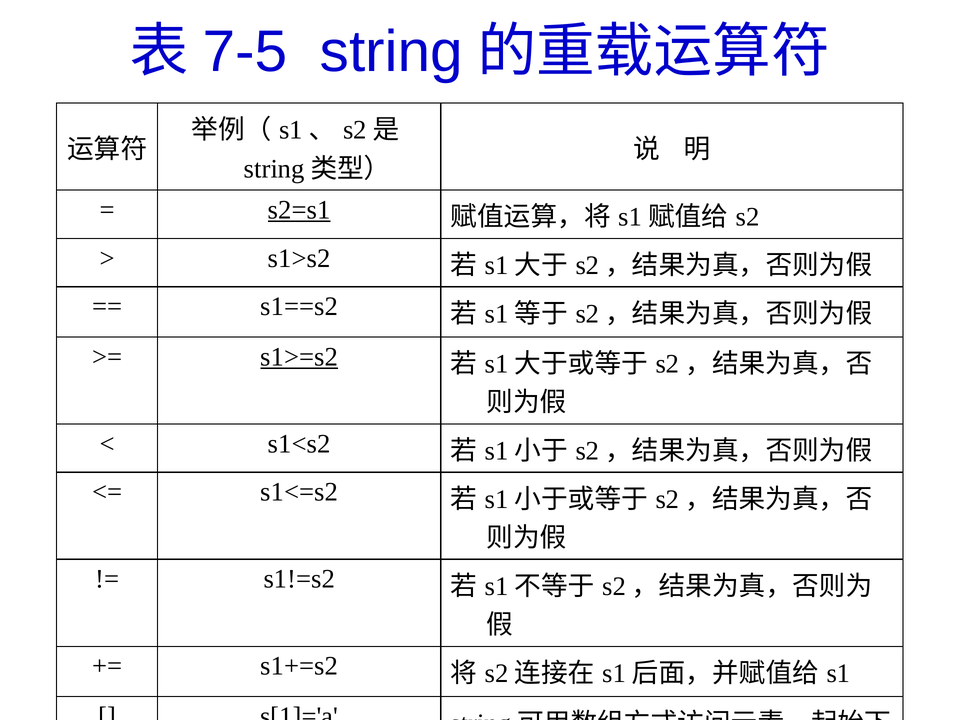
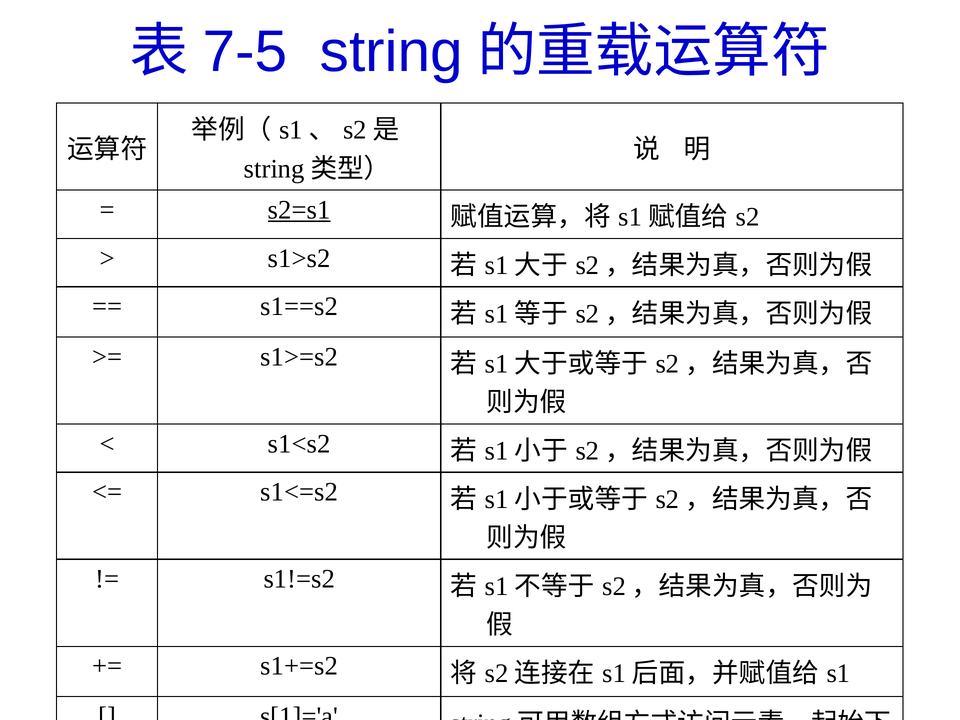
s1>=s2 underline: present -> none
